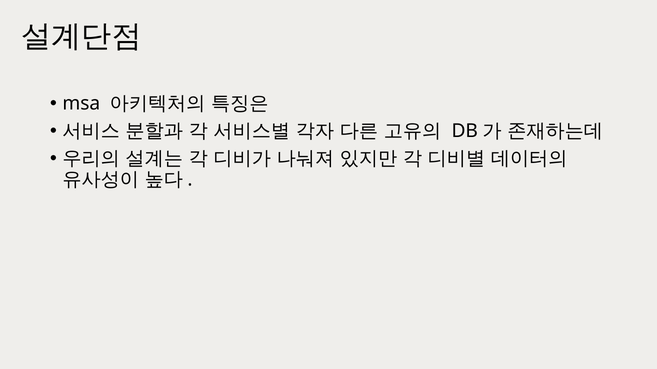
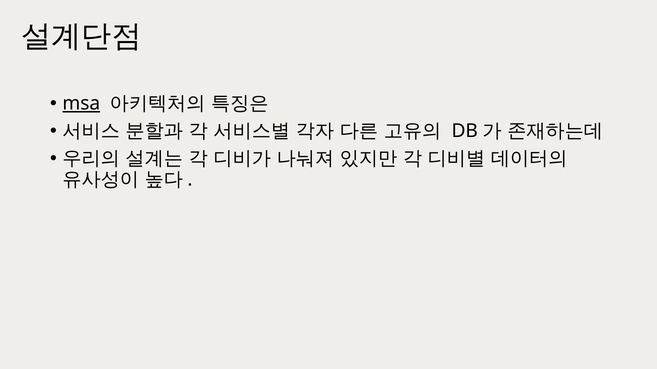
msa underline: none -> present
